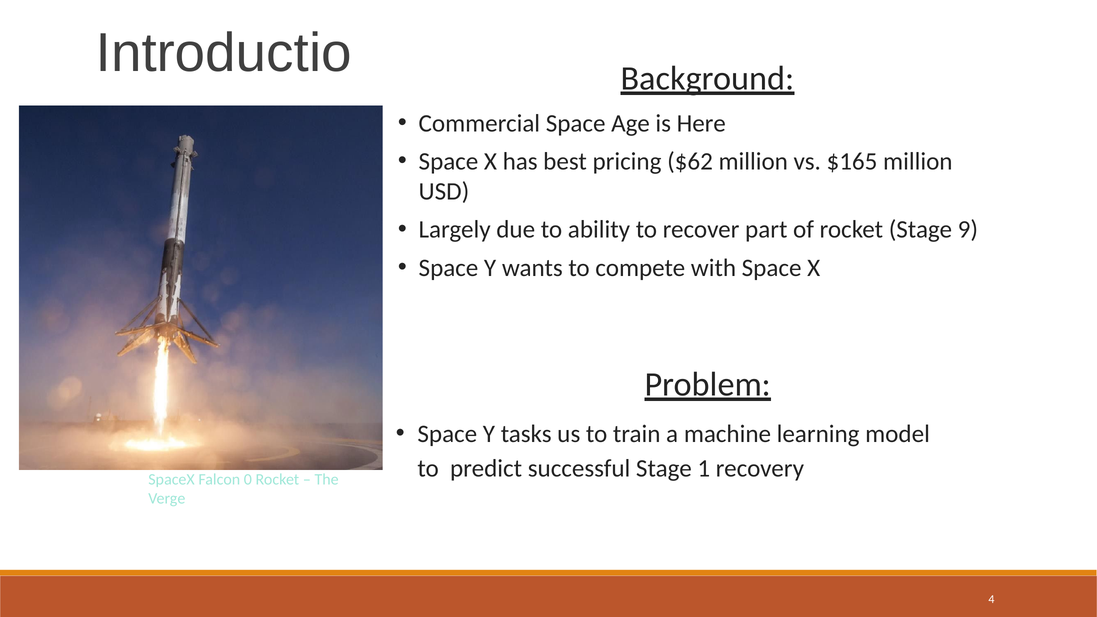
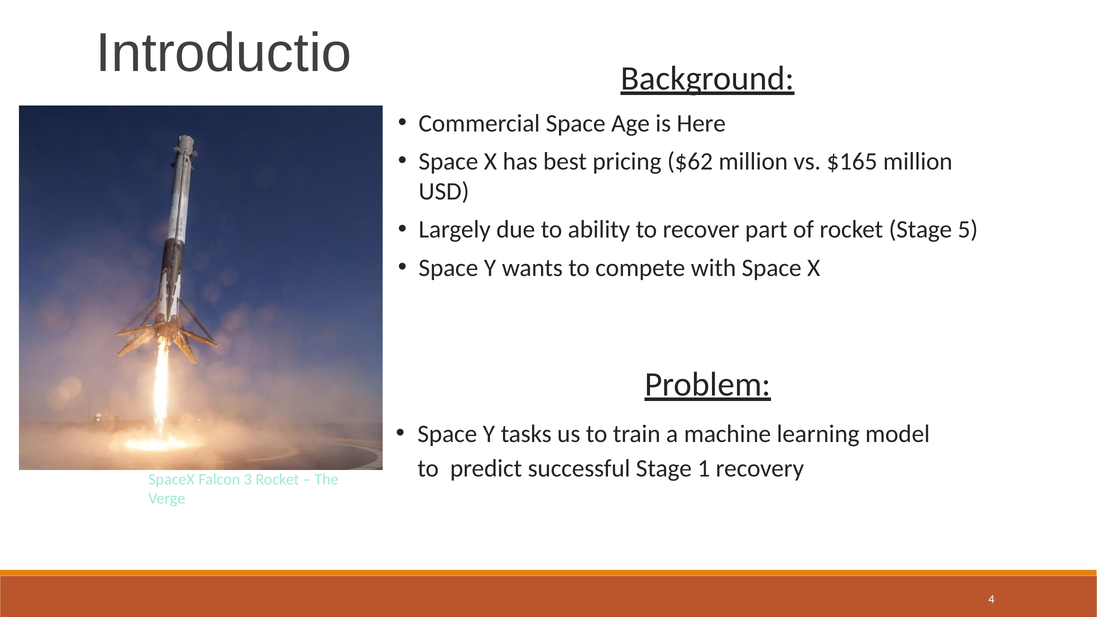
9: 9 -> 5
0: 0 -> 3
